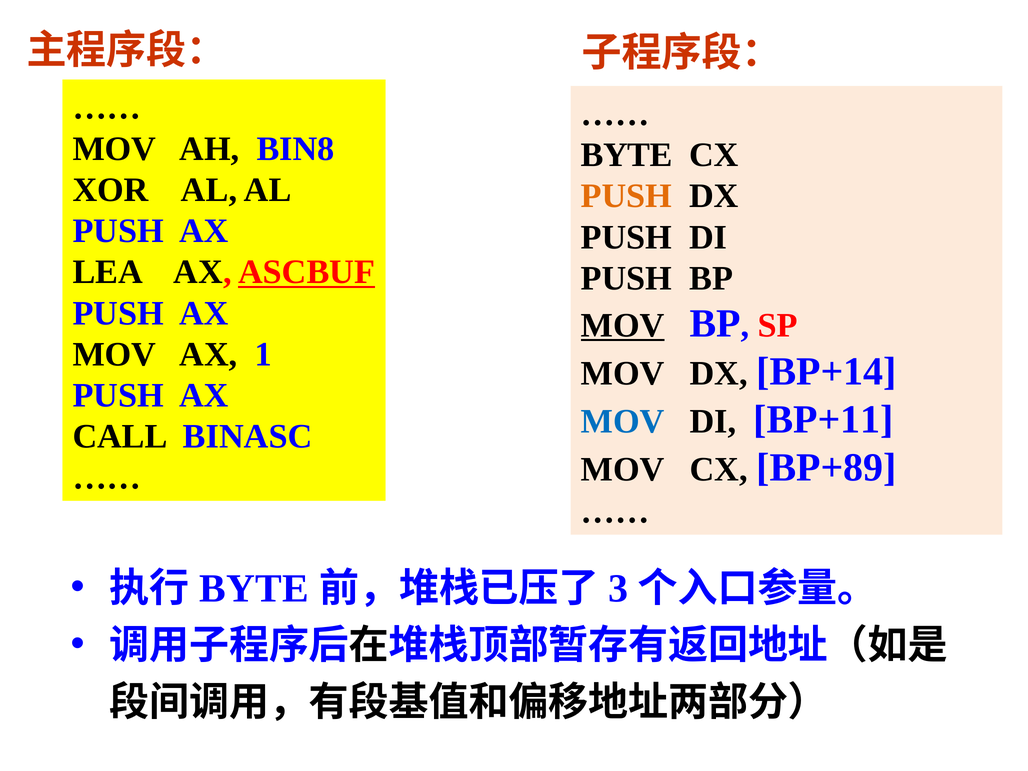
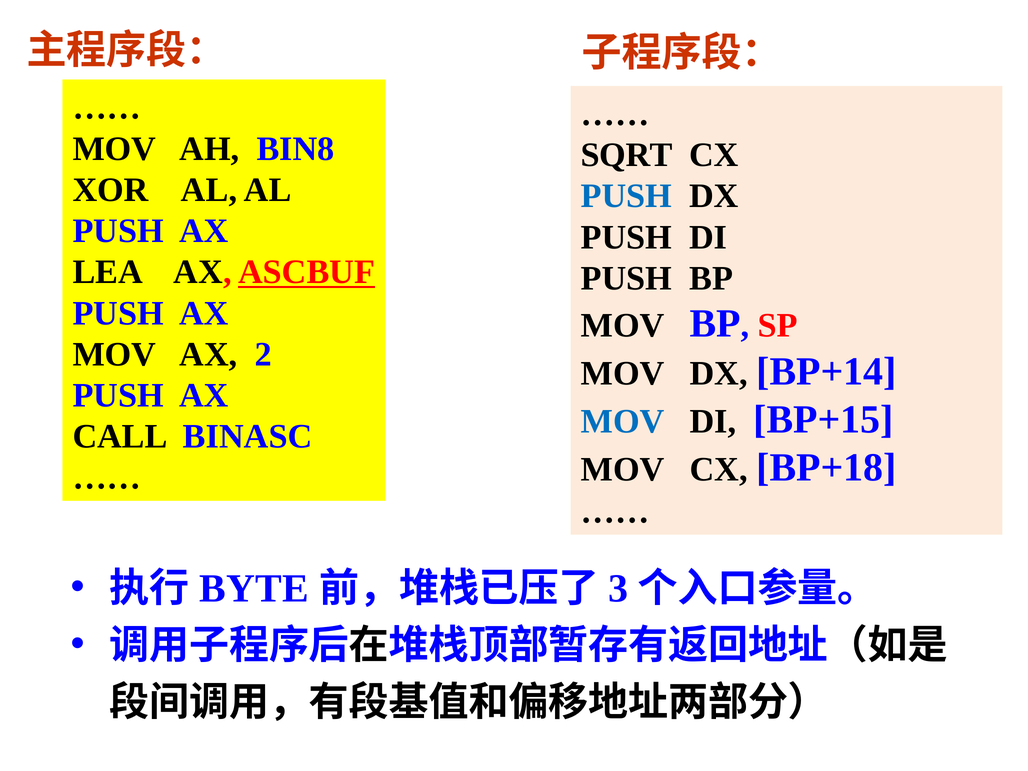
BYTE at (627, 155): BYTE -> SQRT
PUSH at (626, 196) colour: orange -> blue
MOV at (623, 325) underline: present -> none
1: 1 -> 2
BP+11: BP+11 -> BP+15
BP+89: BP+89 -> BP+18
